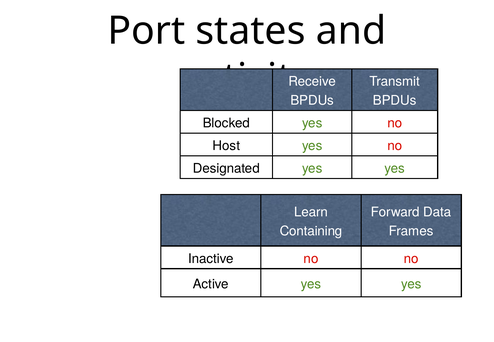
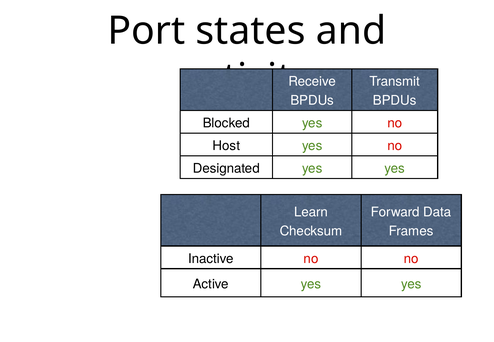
Containing: Containing -> Checksum
